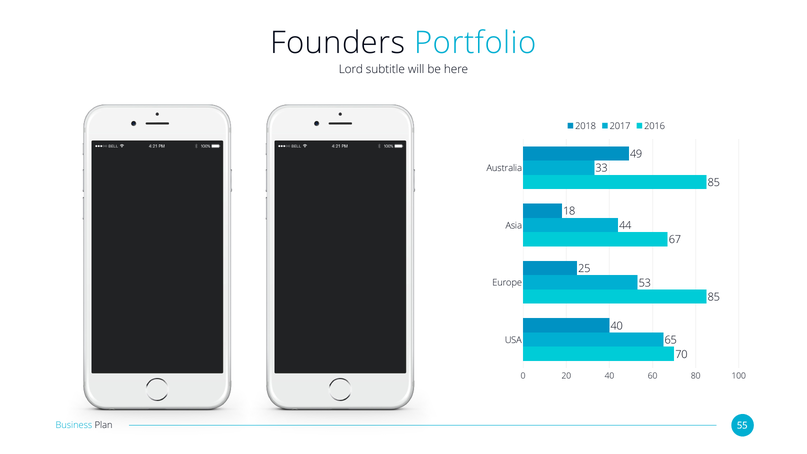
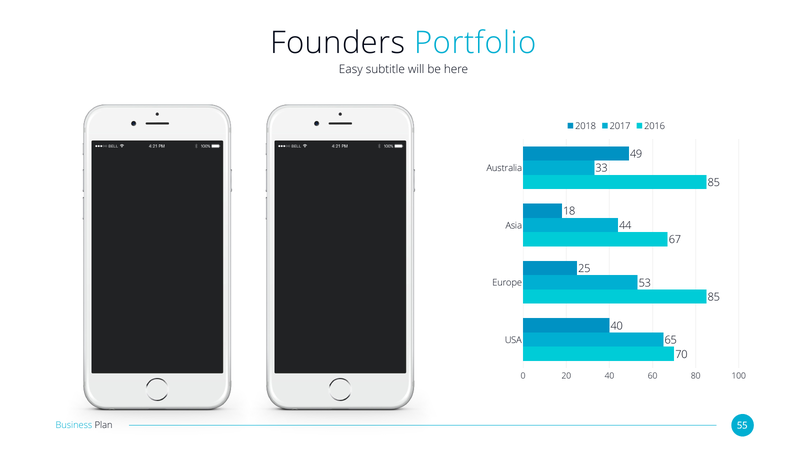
Lord: Lord -> Easy
